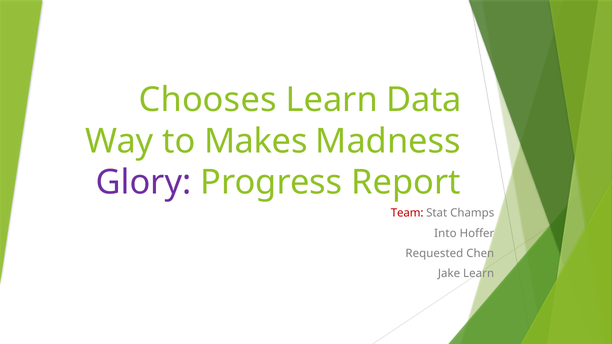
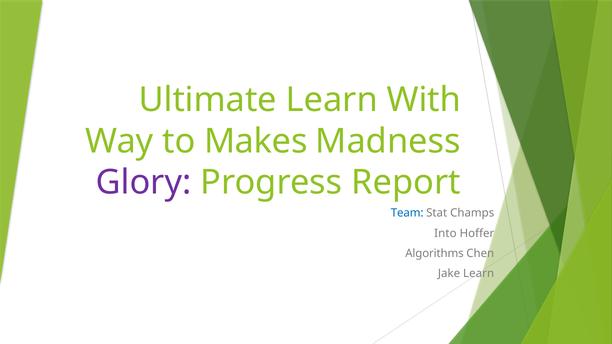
Chooses: Chooses -> Ultimate
Data: Data -> With
Team colour: red -> blue
Requested: Requested -> Algorithms
